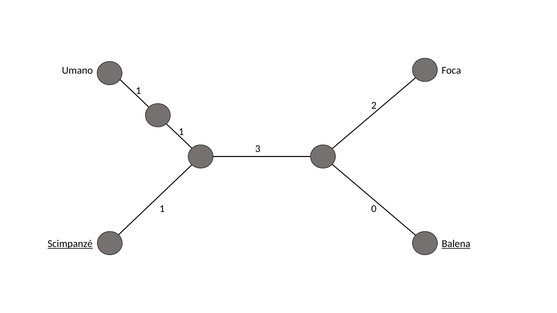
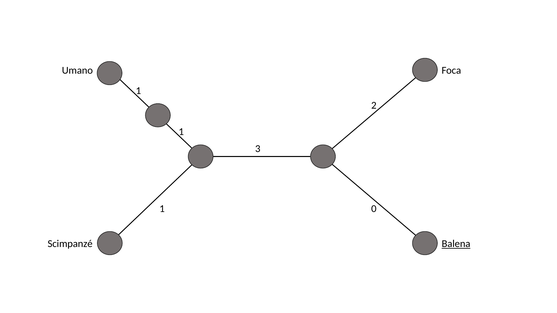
Scimpanzé underline: present -> none
